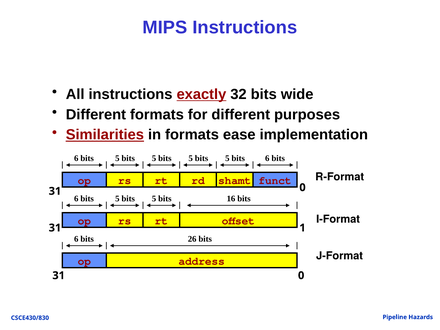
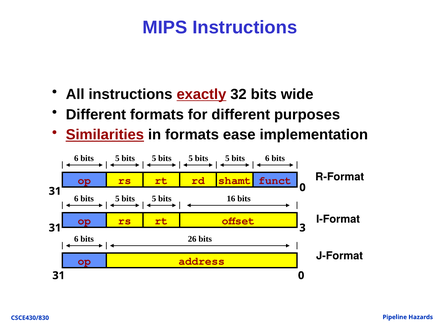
1: 1 -> 3
